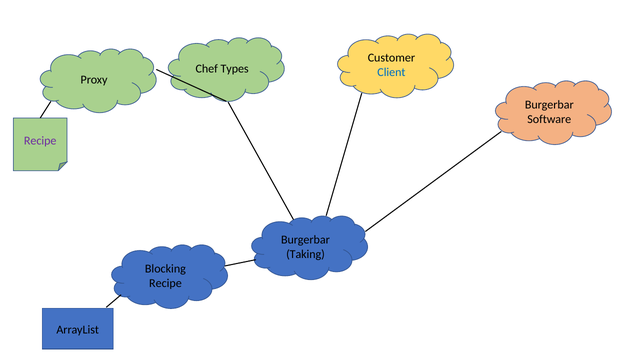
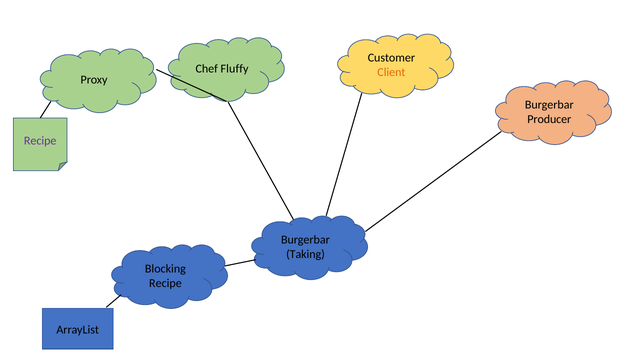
Types: Types -> Fluffy
Client colour: blue -> orange
Software: Software -> Producer
